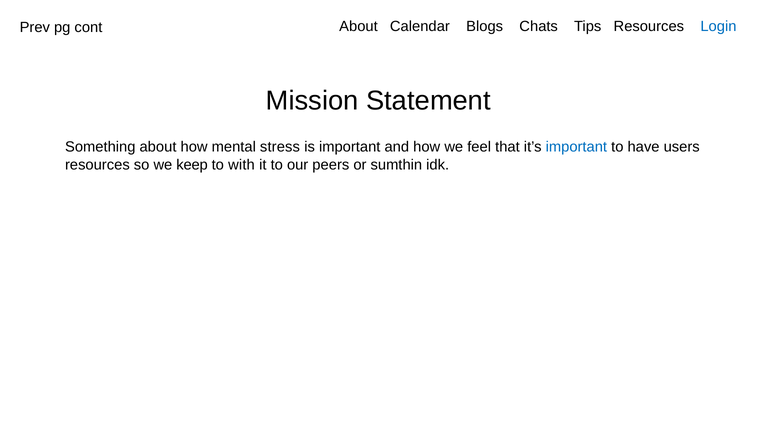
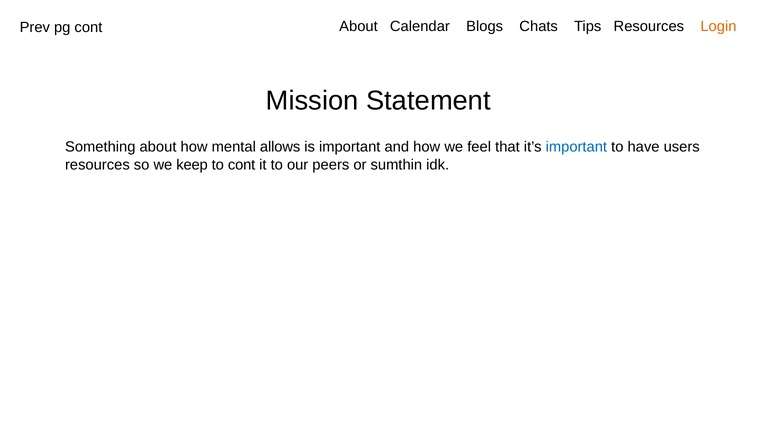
Login colour: blue -> orange
stress: stress -> allows
to with: with -> cont
